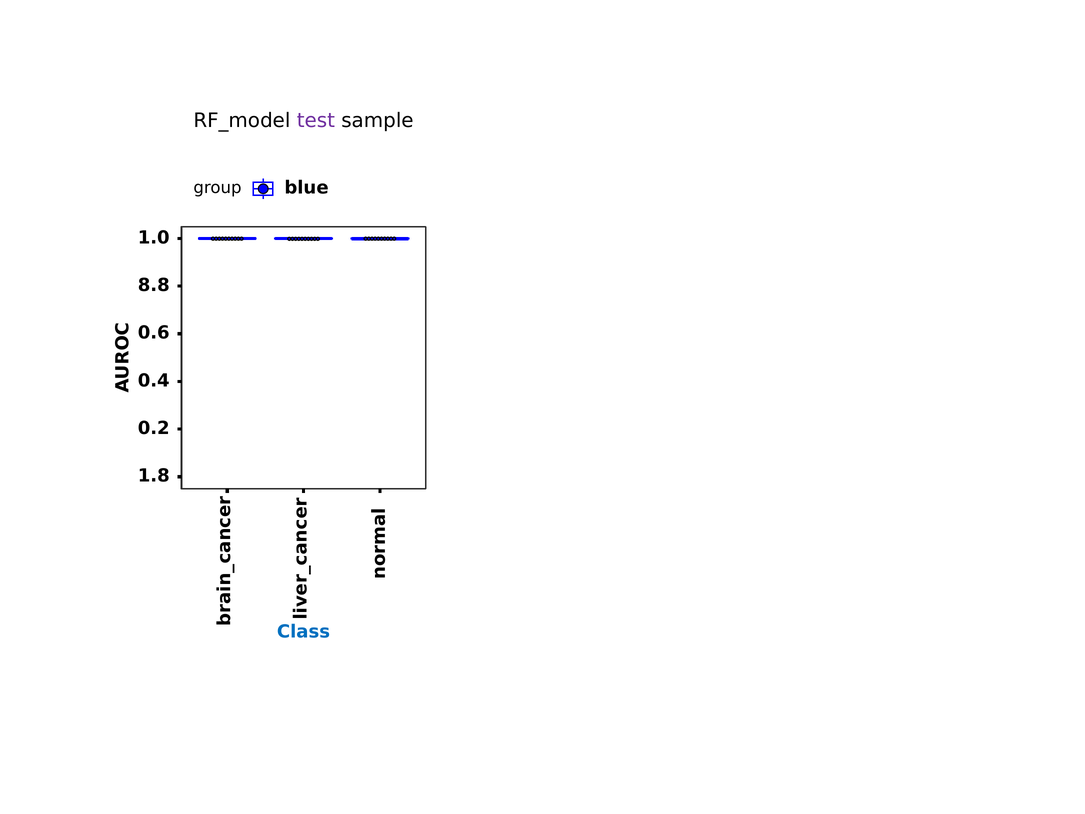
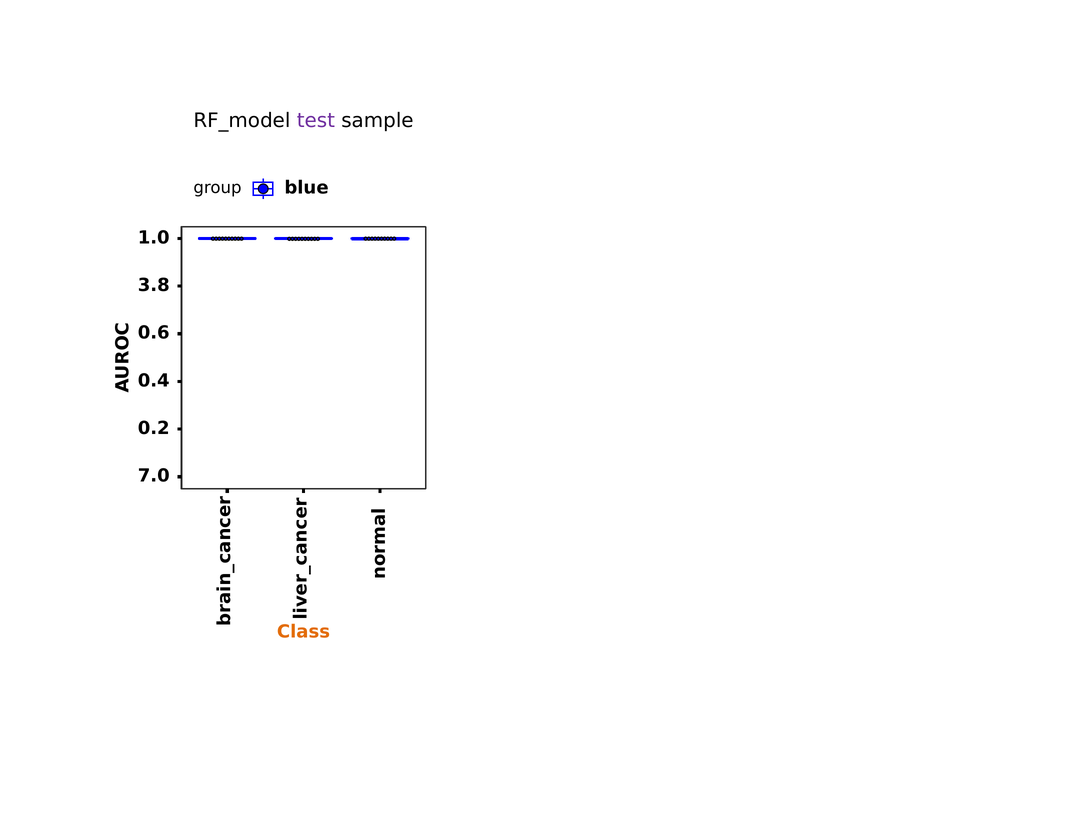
8.8: 8.8 -> 3.8
1.8: 1.8 -> 7.0
Class colour: blue -> orange
